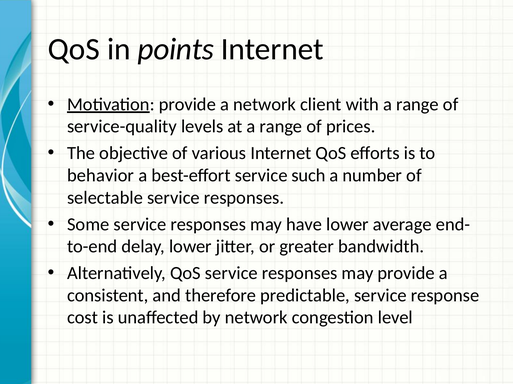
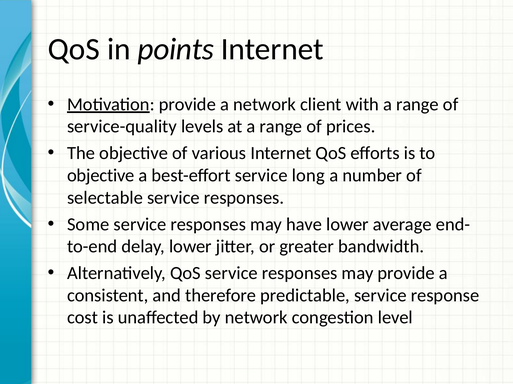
behavior at (101, 176): behavior -> objective
such: such -> long
